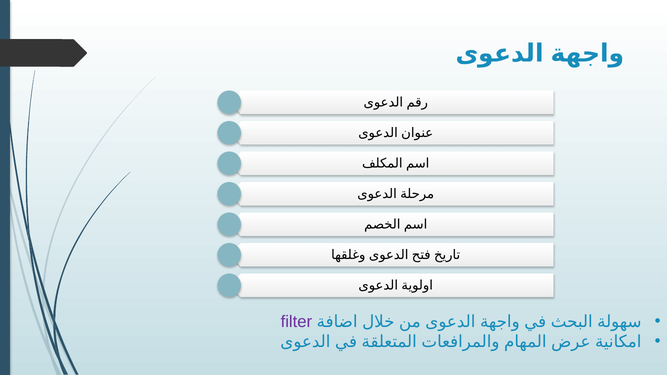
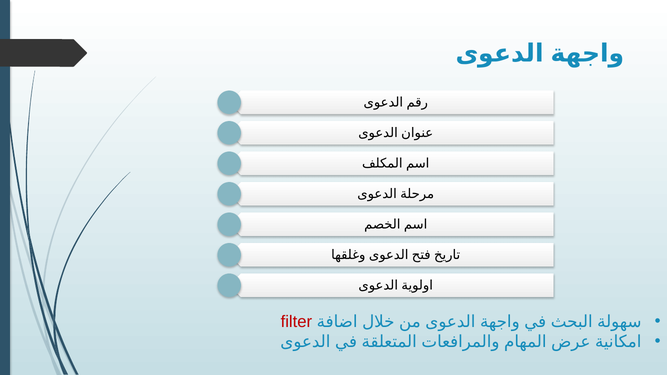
filter colour: purple -> red
